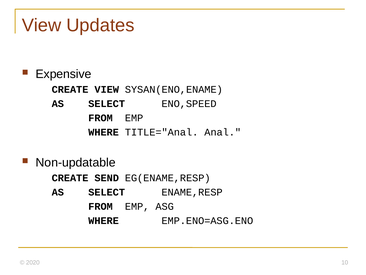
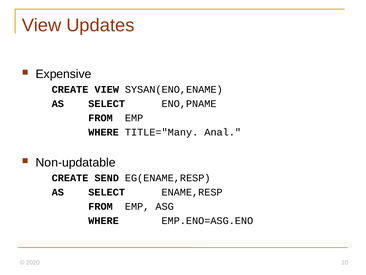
ENO,SPEED: ENO,SPEED -> ENO,PNAME
TITLE="Anal: TITLE="Anal -> TITLE="Many
